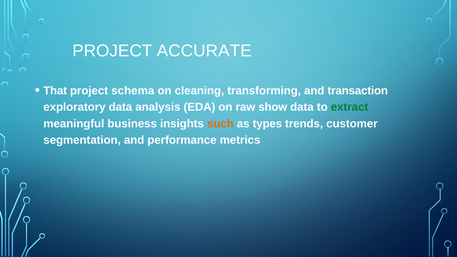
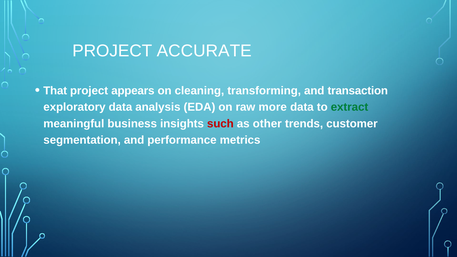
schema: schema -> appears
show: show -> more
such colour: orange -> red
types: types -> other
